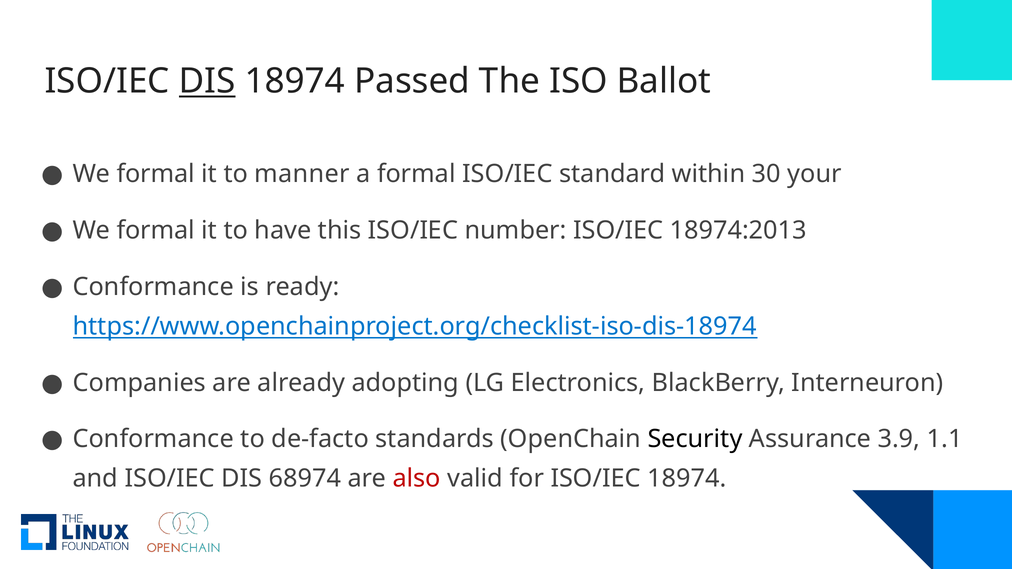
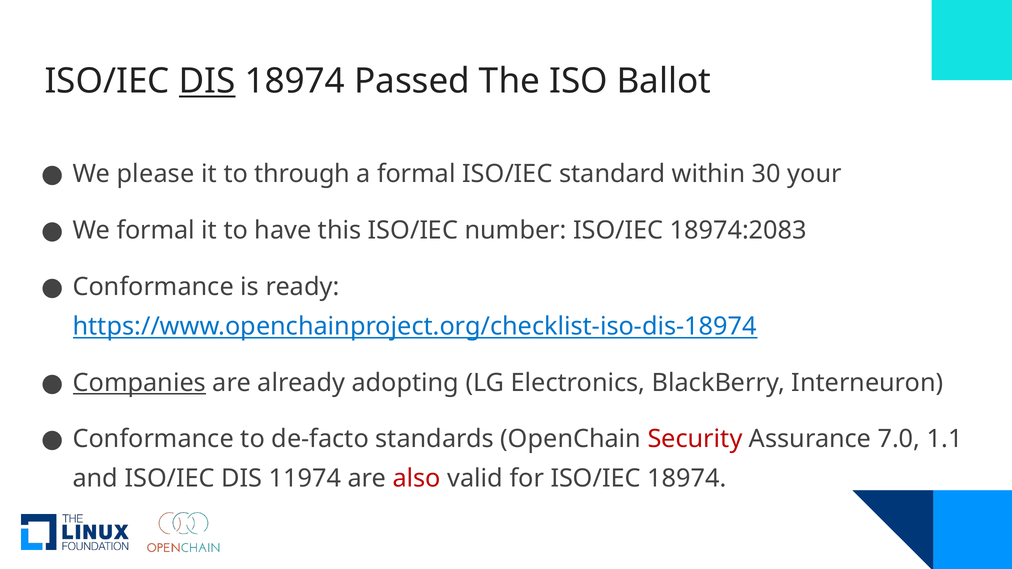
formal at (156, 174): formal -> please
manner: manner -> through
18974:2013: 18974:2013 -> 18974:2083
Companies underline: none -> present
Security colour: black -> red
3.9: 3.9 -> 7.0
68974: 68974 -> 11974
